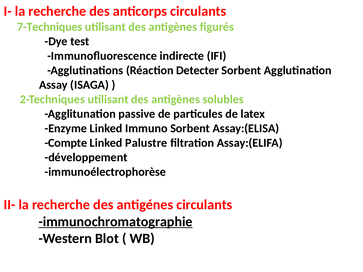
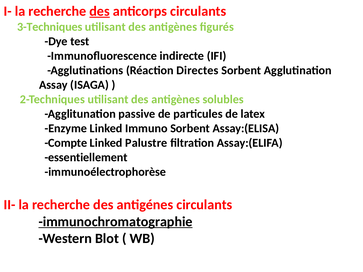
des at (100, 11) underline: none -> present
7-Techniques: 7-Techniques -> 3-Techniques
Detecter: Detecter -> Directes
développement: développement -> essentiellement
